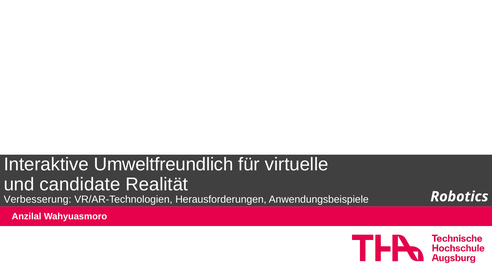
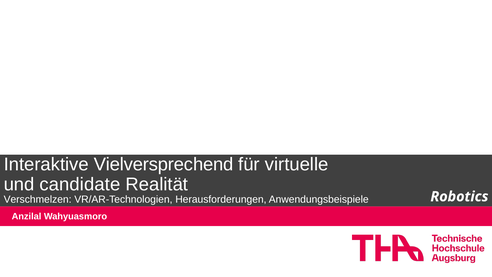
Umweltfreundlich: Umweltfreundlich -> Vielversprechend
Verbesserung: Verbesserung -> Verschmelzen
